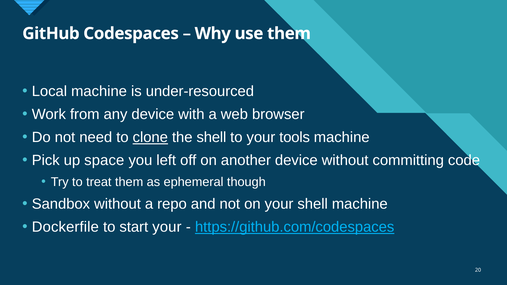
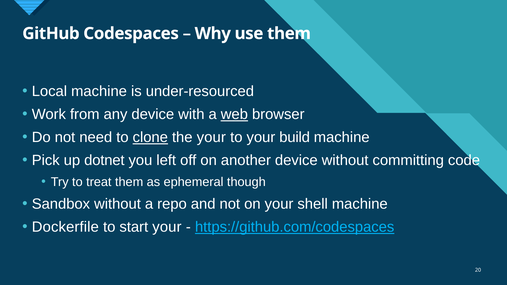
web underline: none -> present
the shell: shell -> your
tools: tools -> build
space: space -> dotnet
